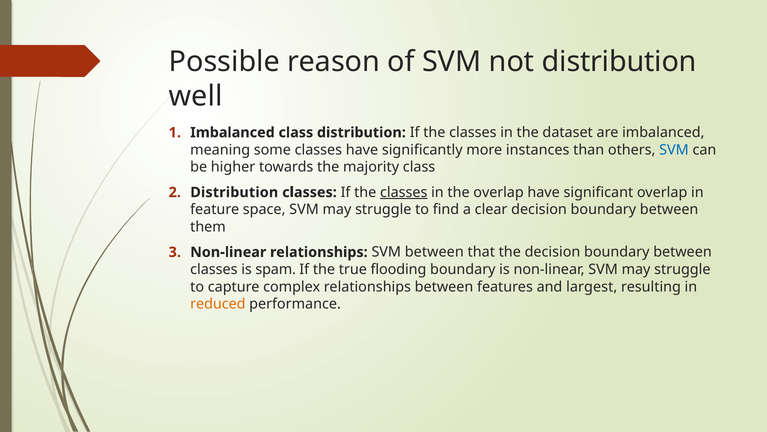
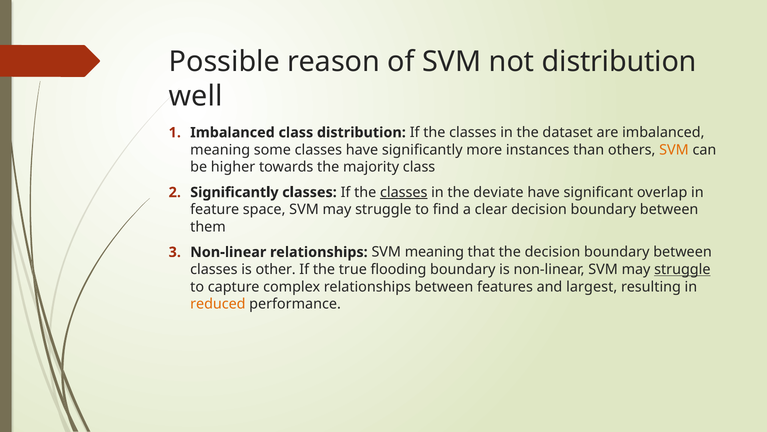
SVM at (674, 150) colour: blue -> orange
Distribution at (234, 192): Distribution -> Significantly
the overlap: overlap -> deviate
SVM between: between -> meaning
spam: spam -> other
struggle at (682, 269) underline: none -> present
